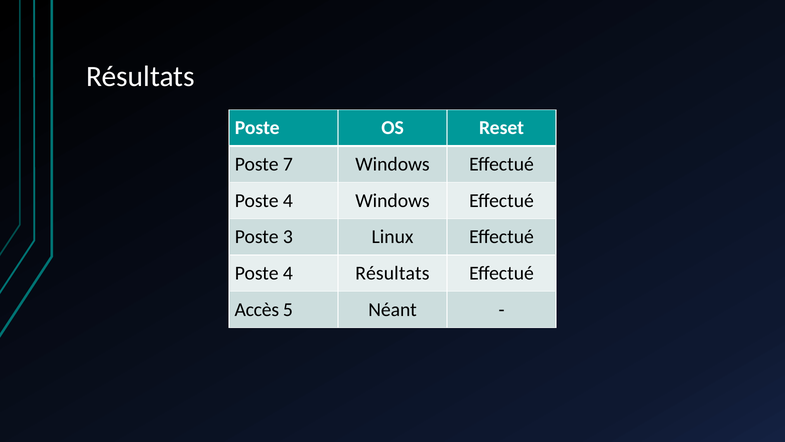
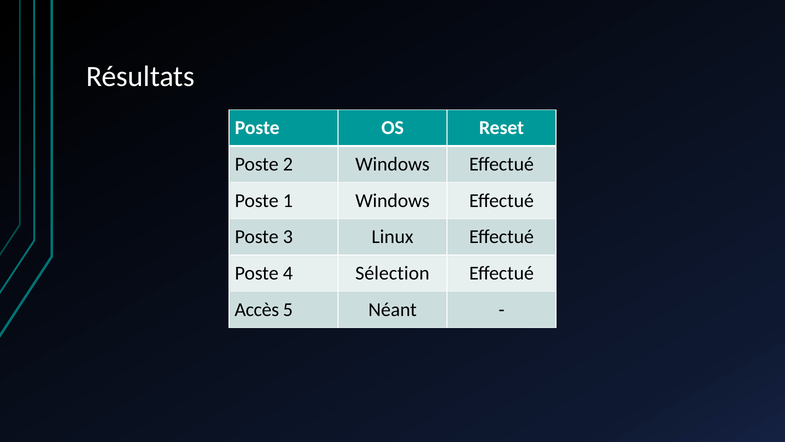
7: 7 -> 2
4 at (288, 200): 4 -> 1
4 Résultats: Résultats -> Sélection
